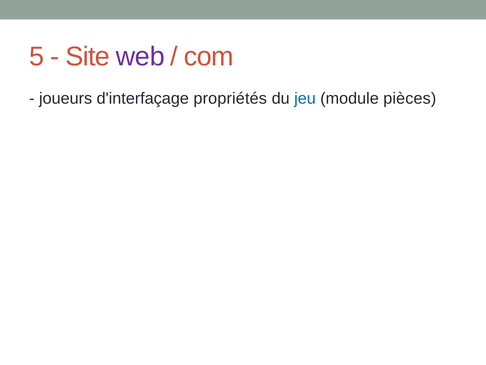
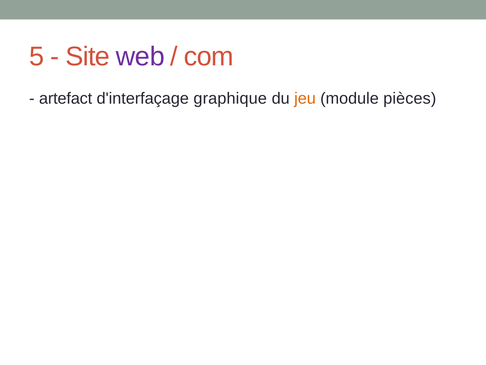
joueurs: joueurs -> artefact
propriétés: propriétés -> graphique
jeu colour: blue -> orange
